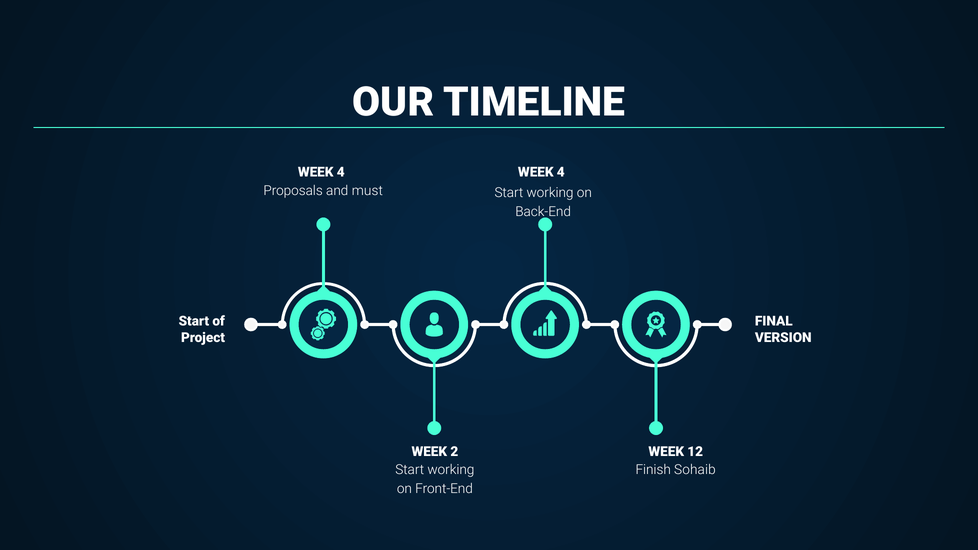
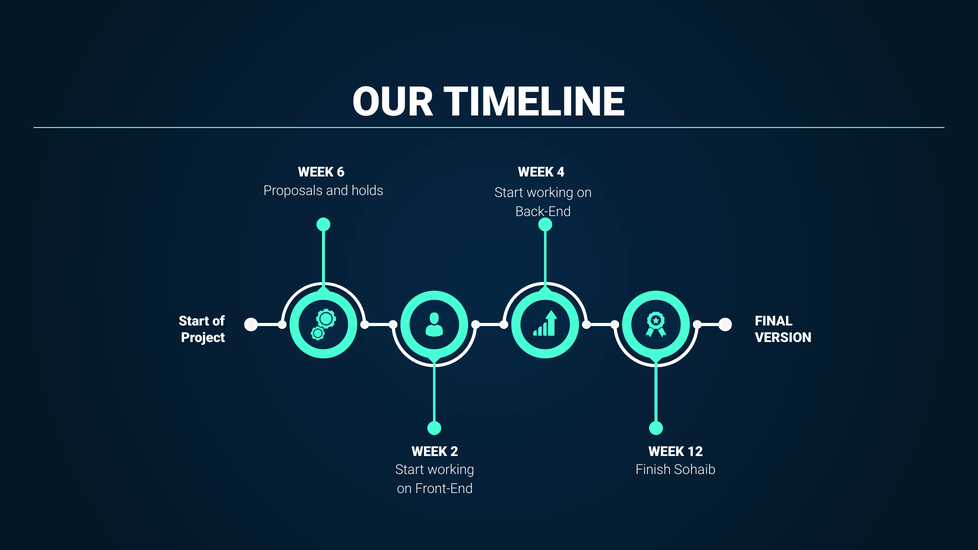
4 at (341, 172): 4 -> 6
must: must -> holds
